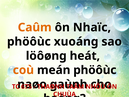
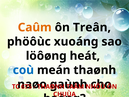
Nhaïc: Nhaïc -> Treân
coù colour: orange -> blue
meán phöôùc: phöôùc -> thaønh
